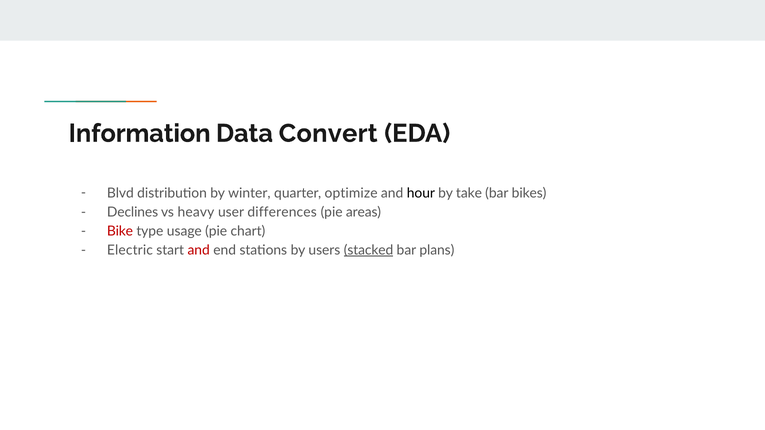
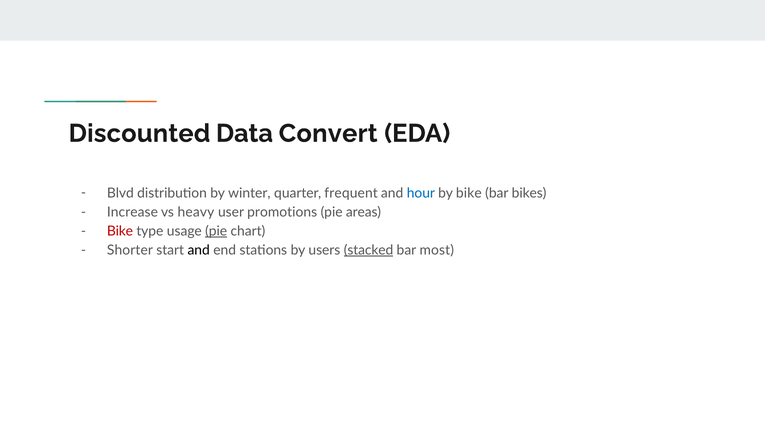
Information: Information -> Discounted
optimize: optimize -> frequent
hour colour: black -> blue
by take: take -> bike
Declines: Declines -> Increase
differences: differences -> promotions
pie at (216, 231) underline: none -> present
Electric: Electric -> Shorter
and at (199, 250) colour: red -> black
plans: plans -> most
